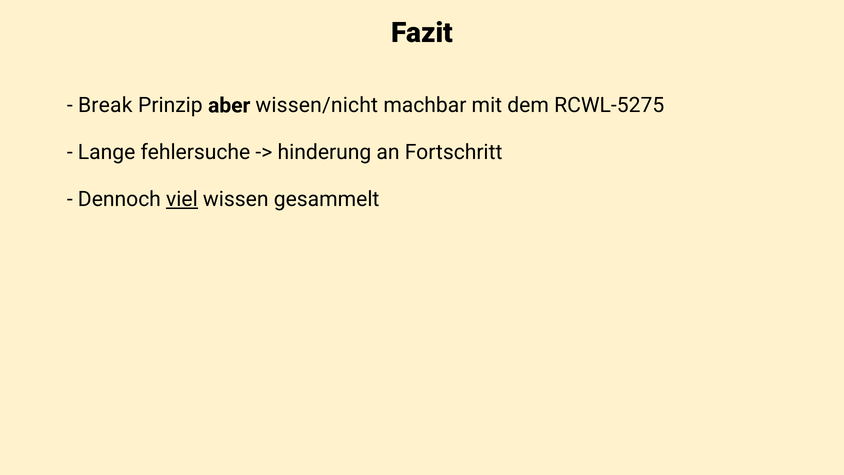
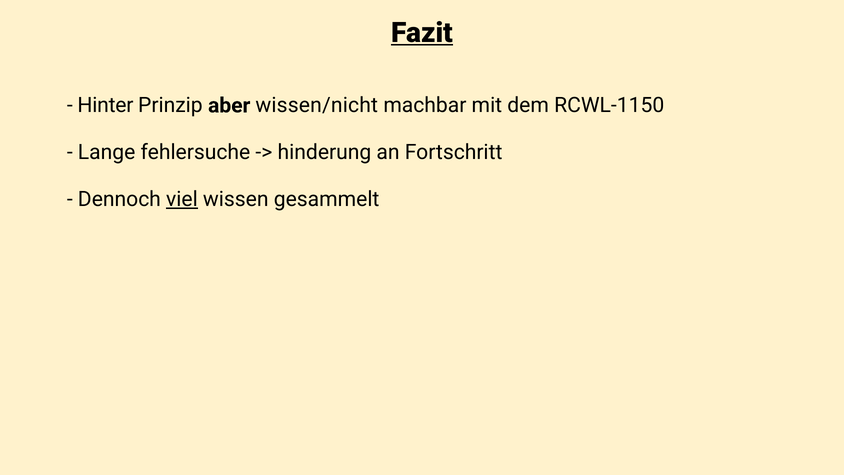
Fazit underline: none -> present
Break: Break -> Hinter
RCWL-5275: RCWL-5275 -> RCWL-1150
